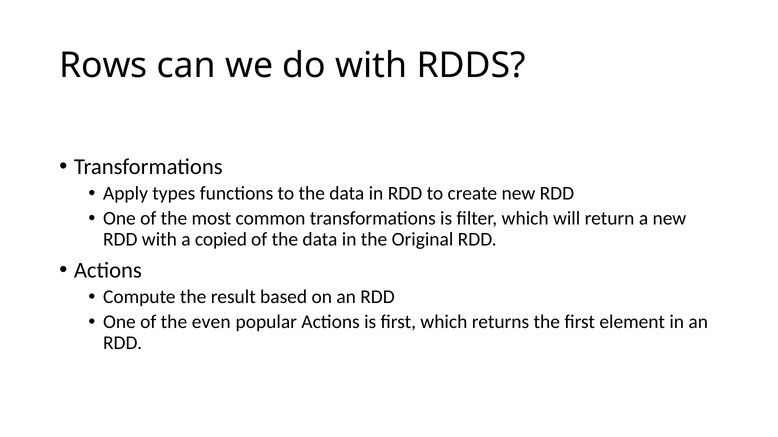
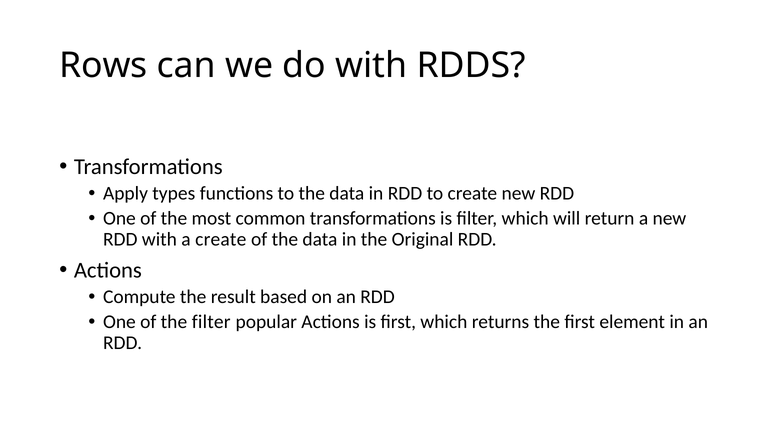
a copied: copied -> create
the even: even -> filter
